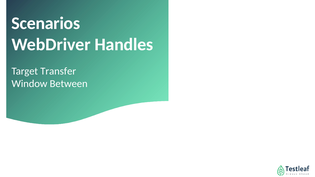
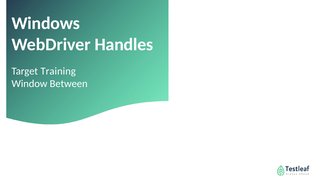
Scenarios: Scenarios -> Windows
Transfer: Transfer -> Training
